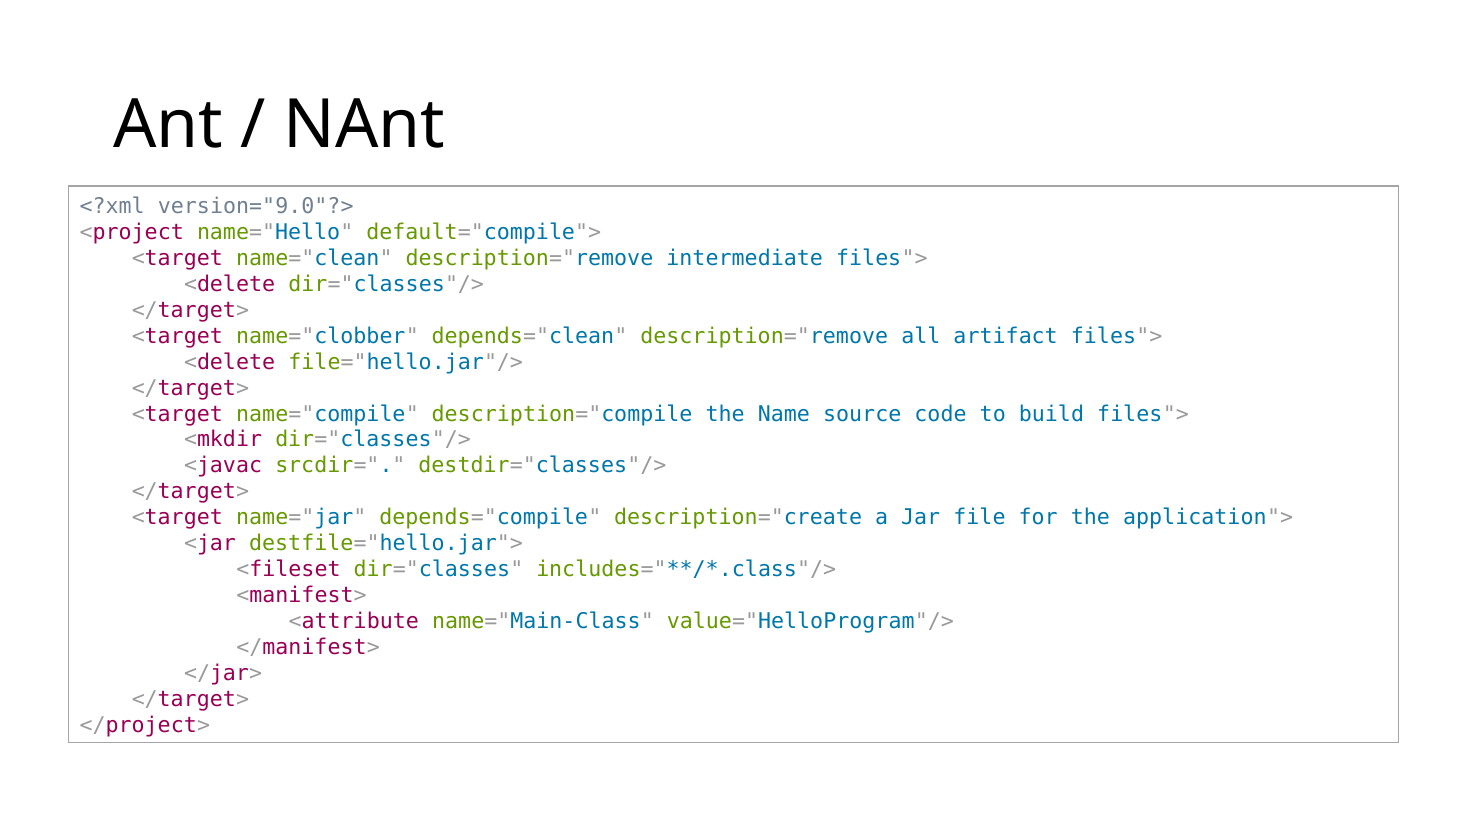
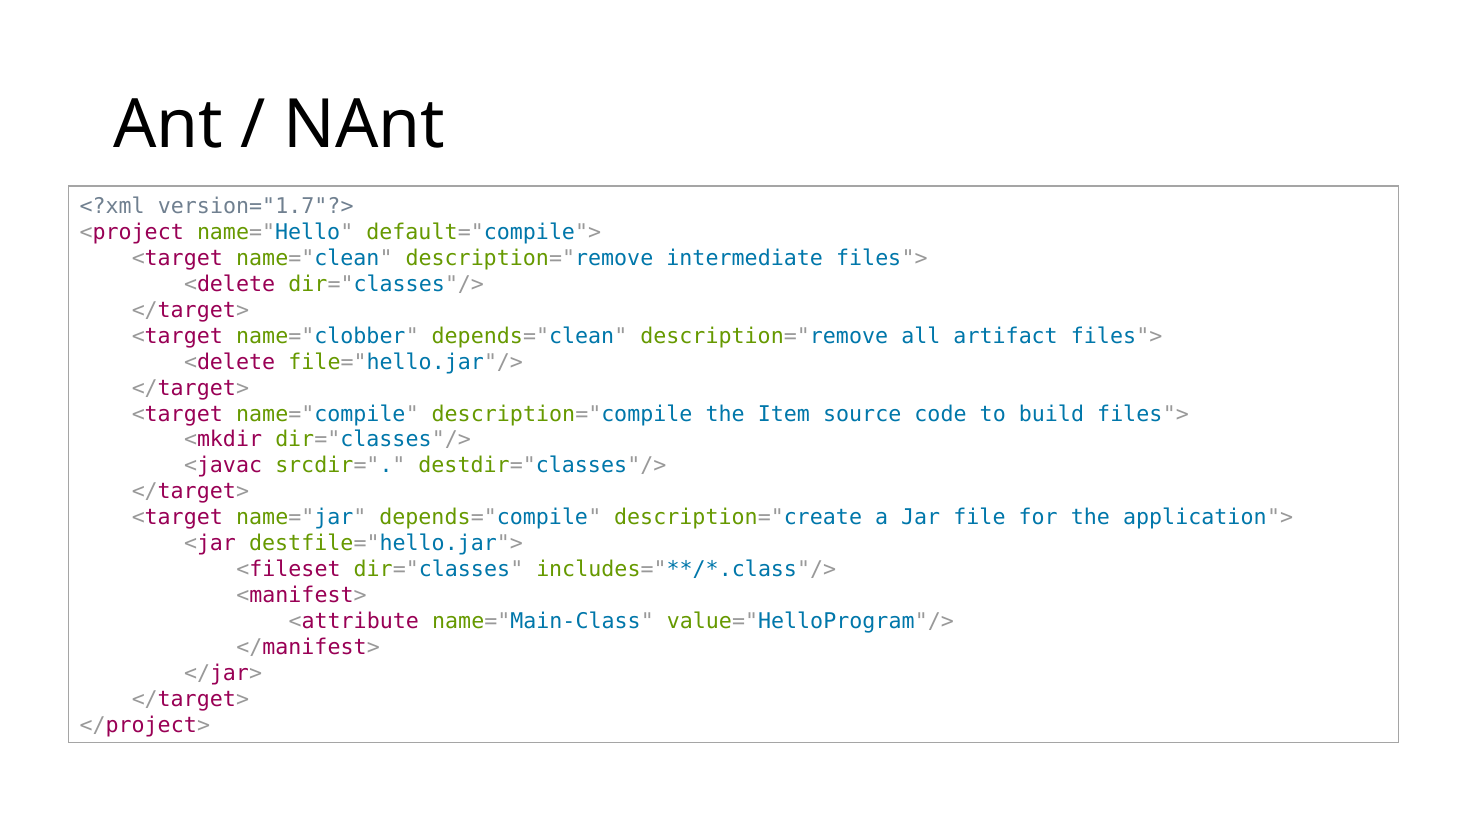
version="9.0"?>: version="9.0"?> -> version="1.7"?>
Name: Name -> Item
